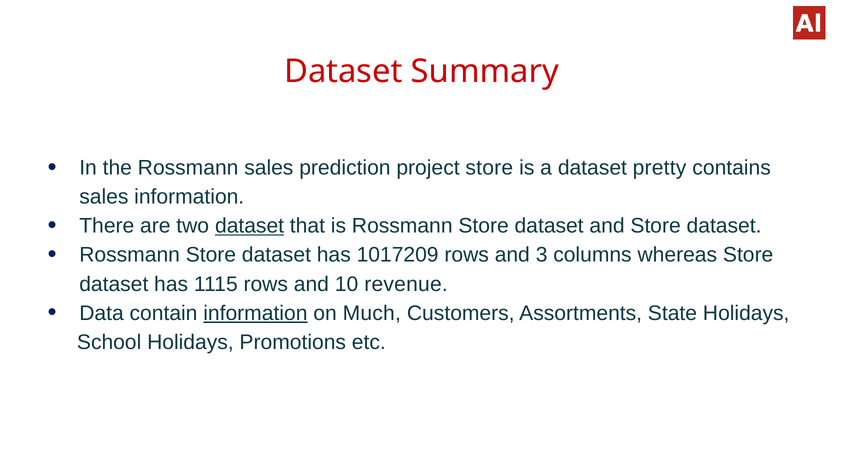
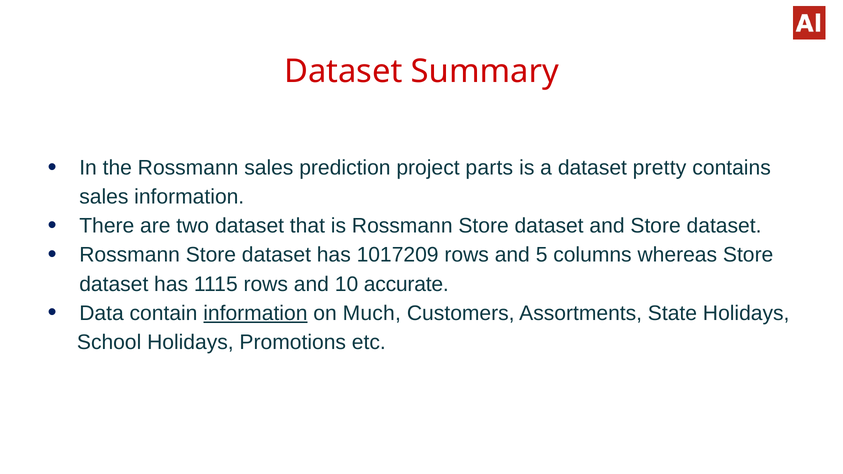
project store: store -> parts
dataset at (250, 226) underline: present -> none
3: 3 -> 5
revenue: revenue -> accurate
